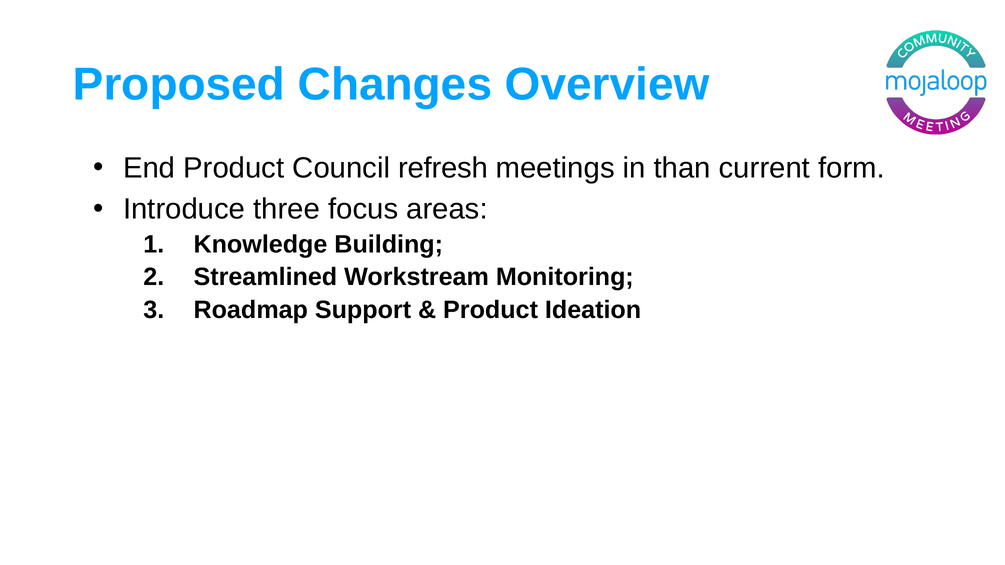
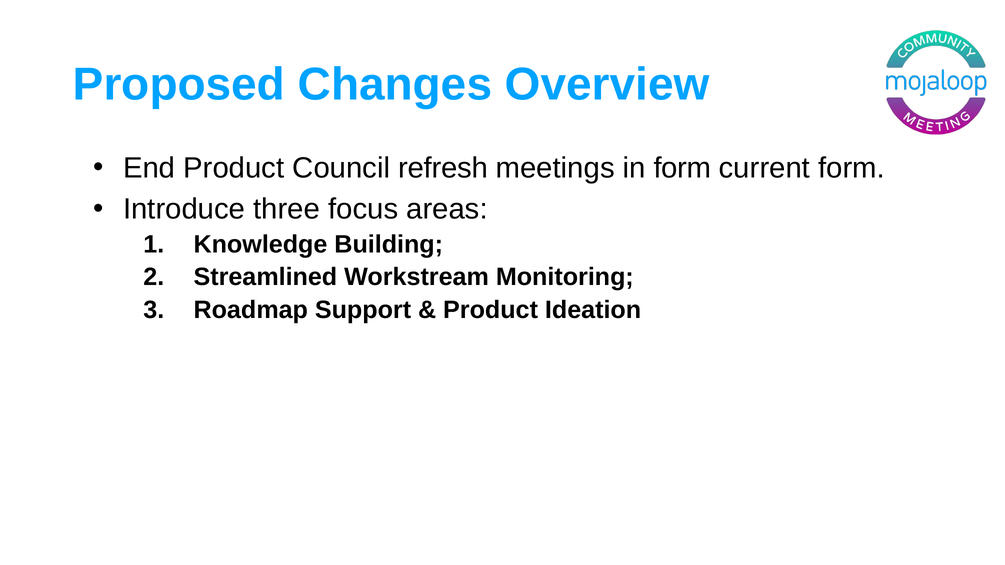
in than: than -> form
